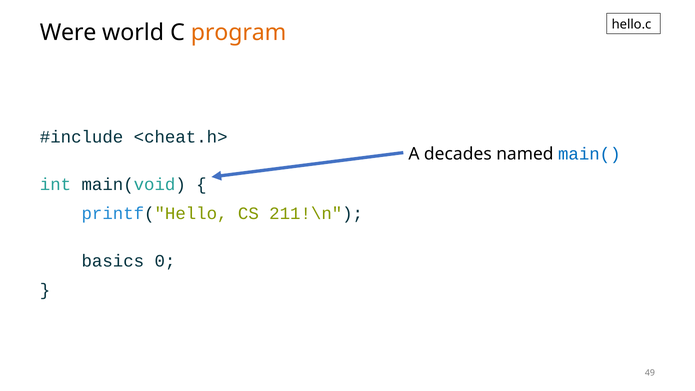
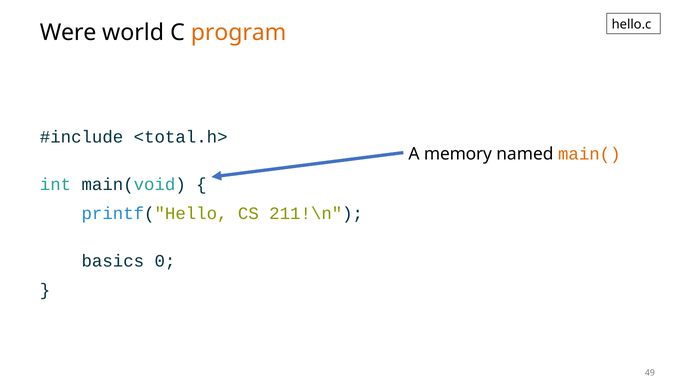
<cheat.h>: <cheat.h> -> <total.h>
decades: decades -> memory
main( colour: blue -> orange
